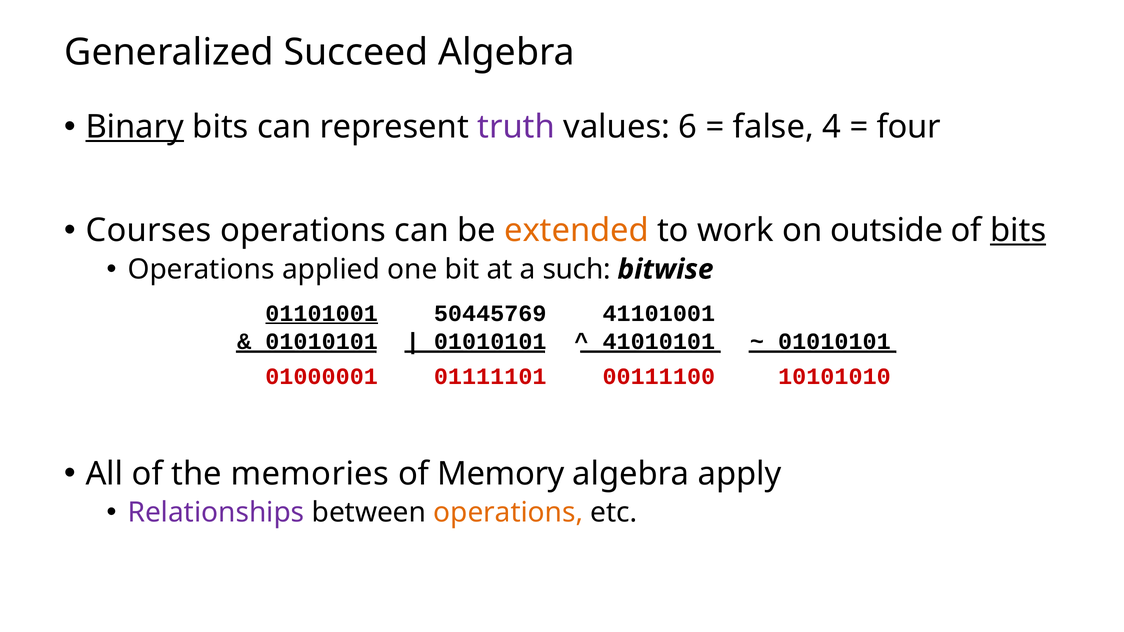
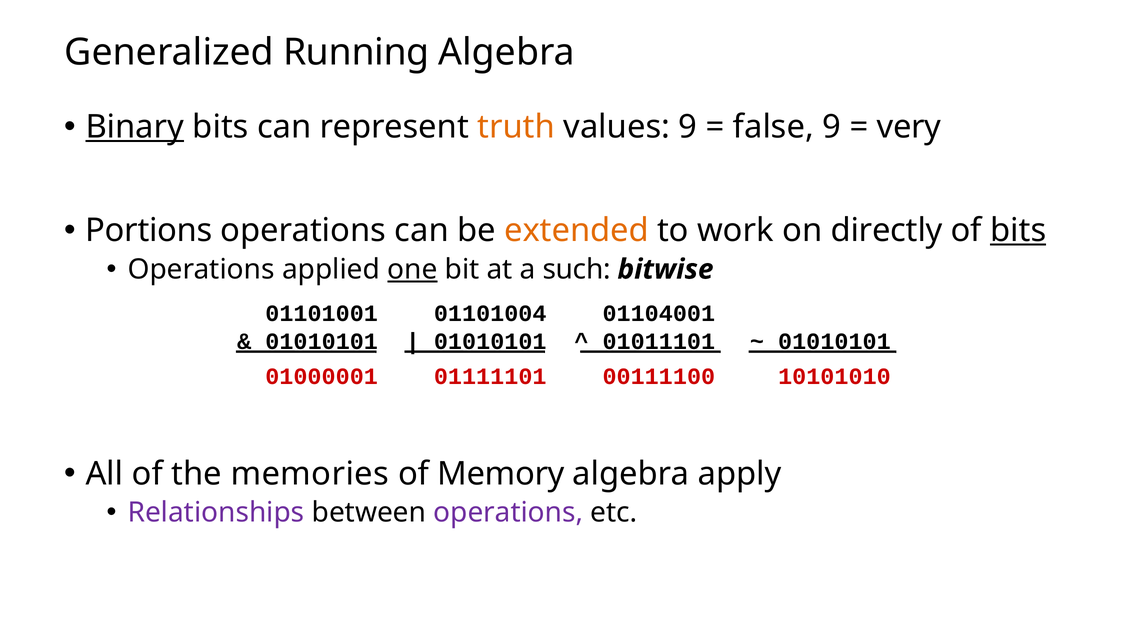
Succeed: Succeed -> Running
truth colour: purple -> orange
values 6: 6 -> 9
false 4: 4 -> 9
four: four -> very
Courses: Courses -> Portions
outside: outside -> directly
one underline: none -> present
01101001 underline: present -> none
50445769: 50445769 -> 01101004
41101001: 41101001 -> 01104001
41010101: 41010101 -> 01011101
operations at (508, 513) colour: orange -> purple
